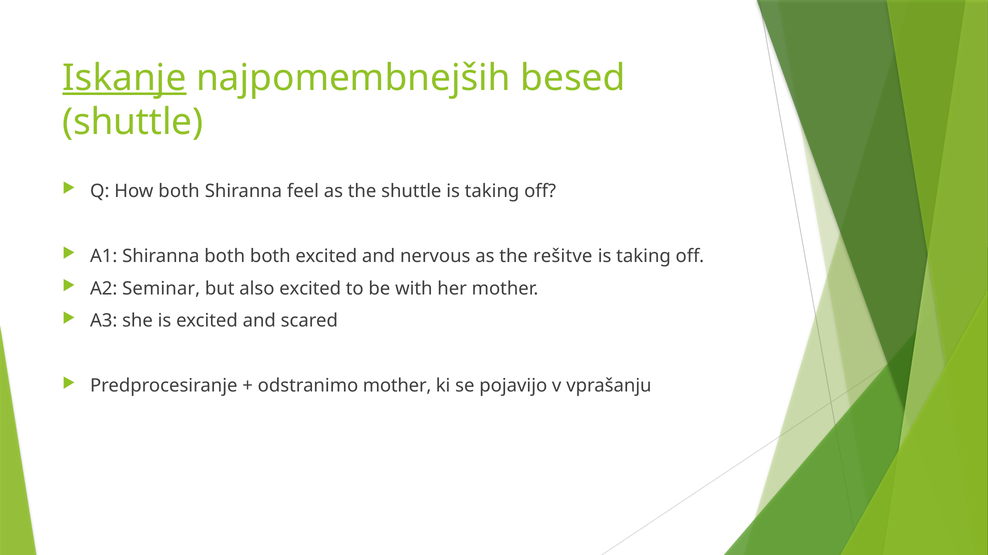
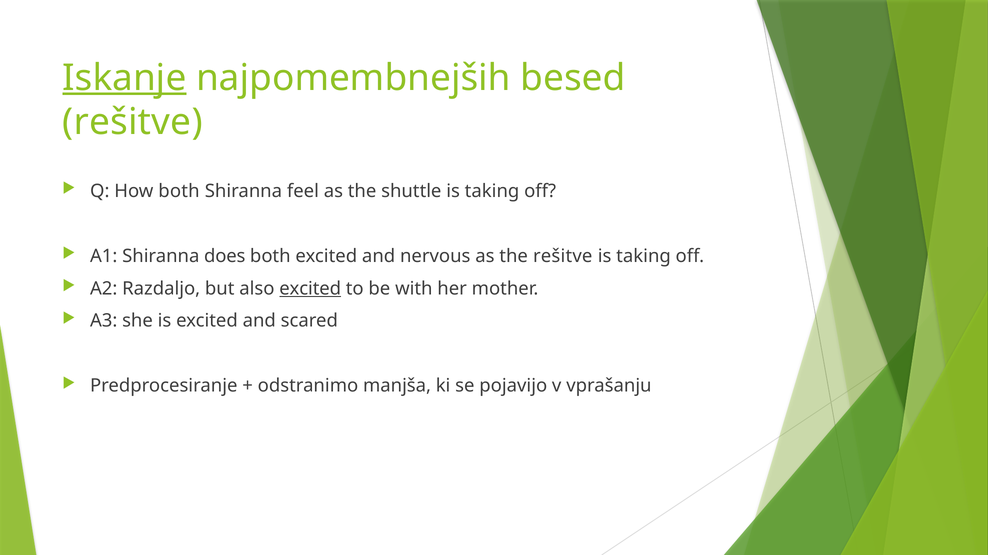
shuttle at (133, 122): shuttle -> rešitve
Shiranna both: both -> does
Seminar: Seminar -> Razdaljo
excited at (310, 289) underline: none -> present
odstranimo mother: mother -> manjša
